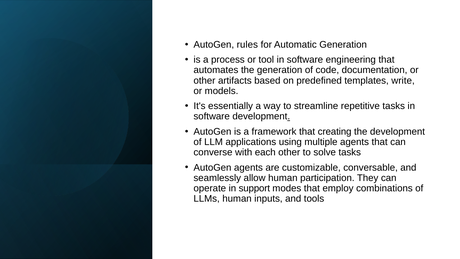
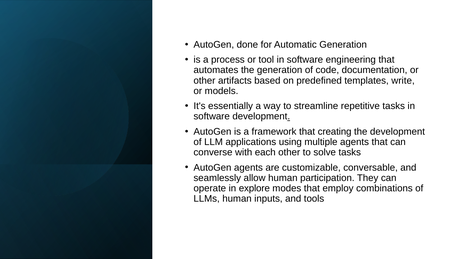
rules: rules -> done
support: support -> explore
